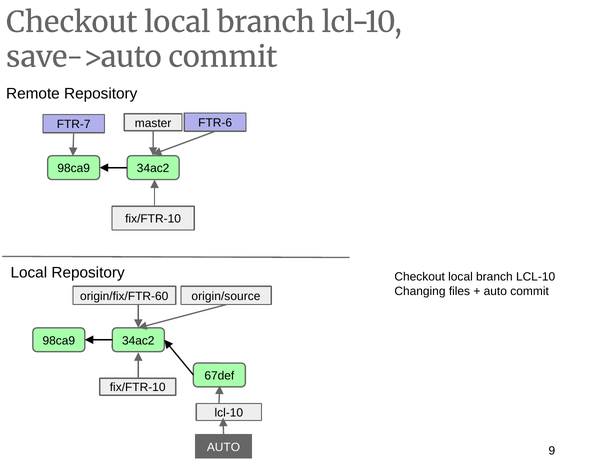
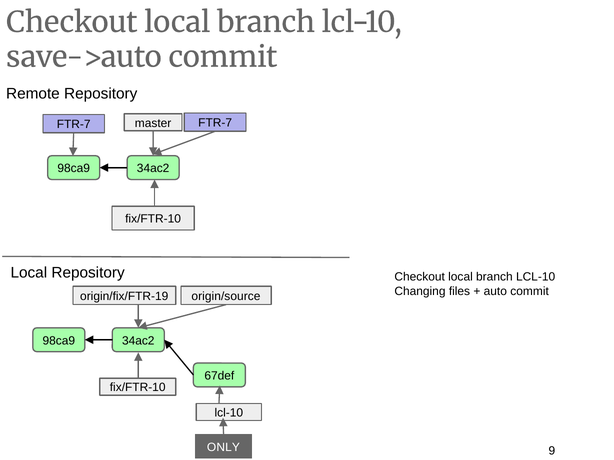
FTR-6 at (215, 123): FTR-6 -> FTR-7
origin/fix/FTR-60: origin/fix/FTR-60 -> origin/fix/FTR-19
AUTO at (223, 448): AUTO -> ONLY
